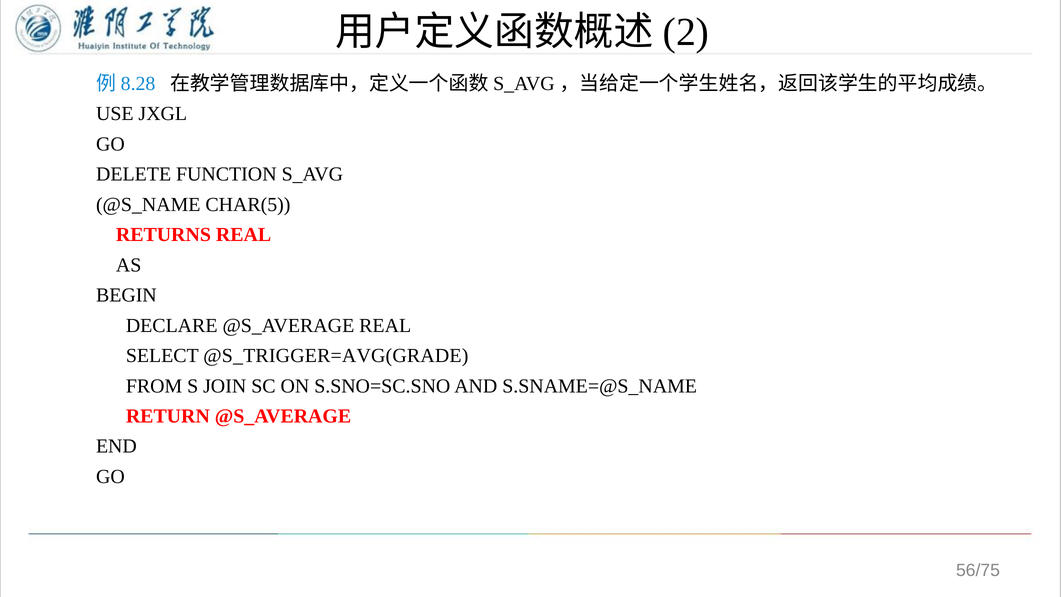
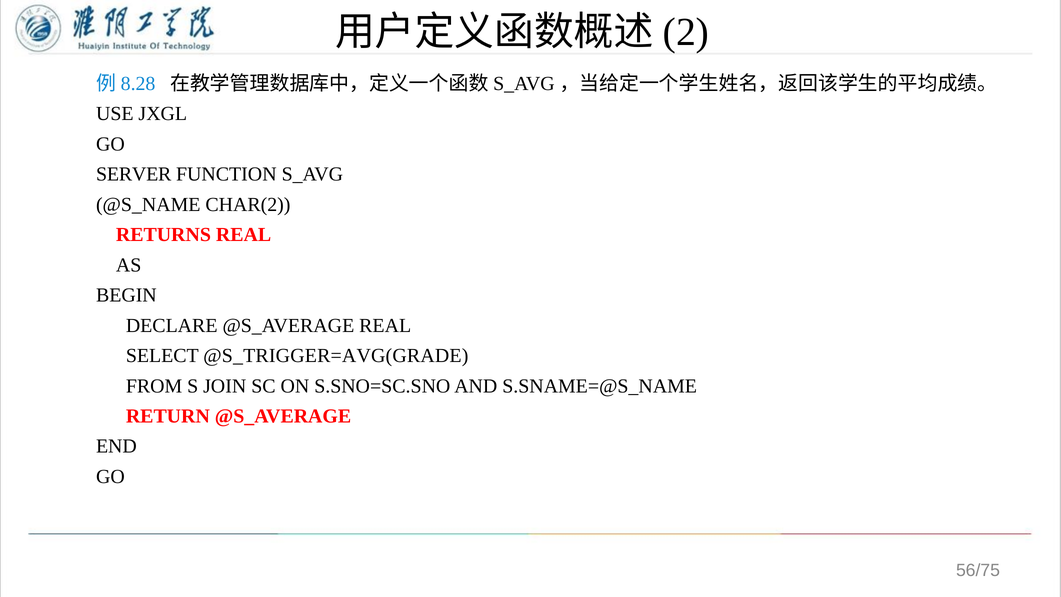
DELETE: DELETE -> SERVER
CHAR(5: CHAR(5 -> CHAR(2
